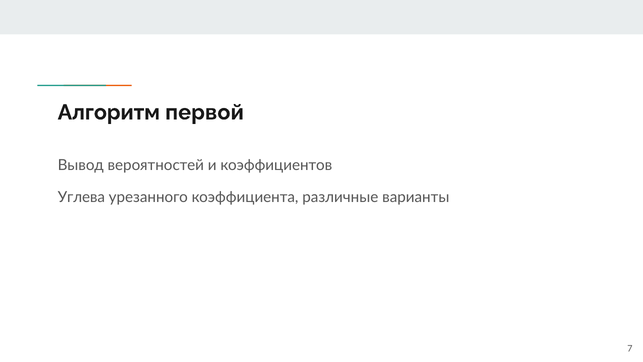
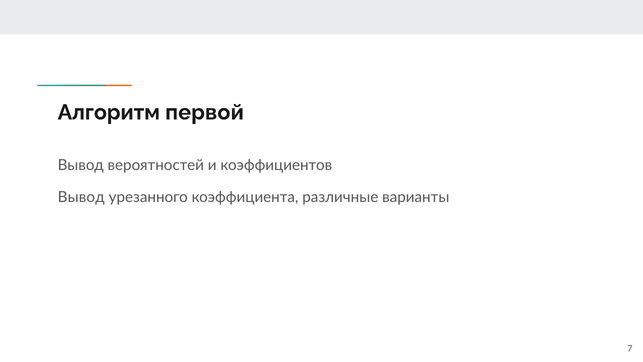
Углева at (81, 197): Углева -> Вывод
